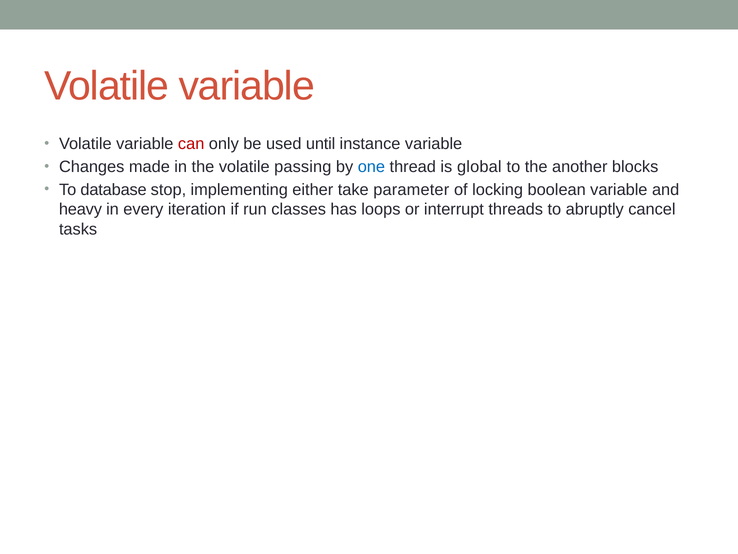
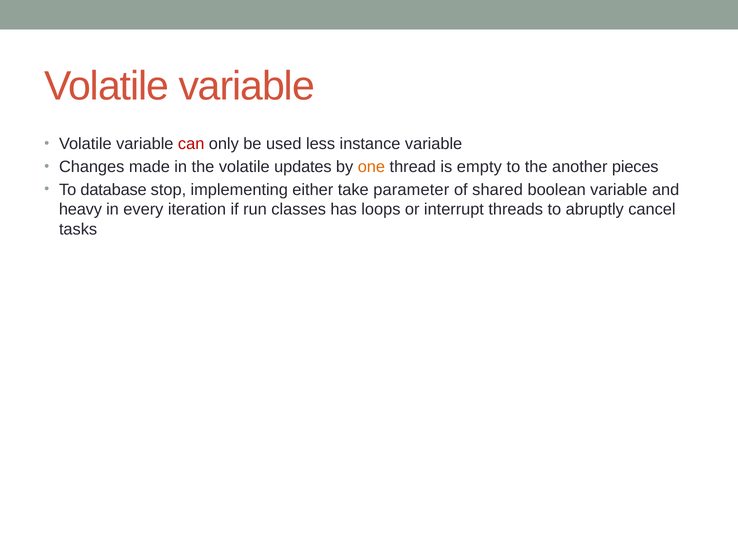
until: until -> less
passing: passing -> updates
one colour: blue -> orange
global: global -> empty
blocks: blocks -> pieces
locking: locking -> shared
